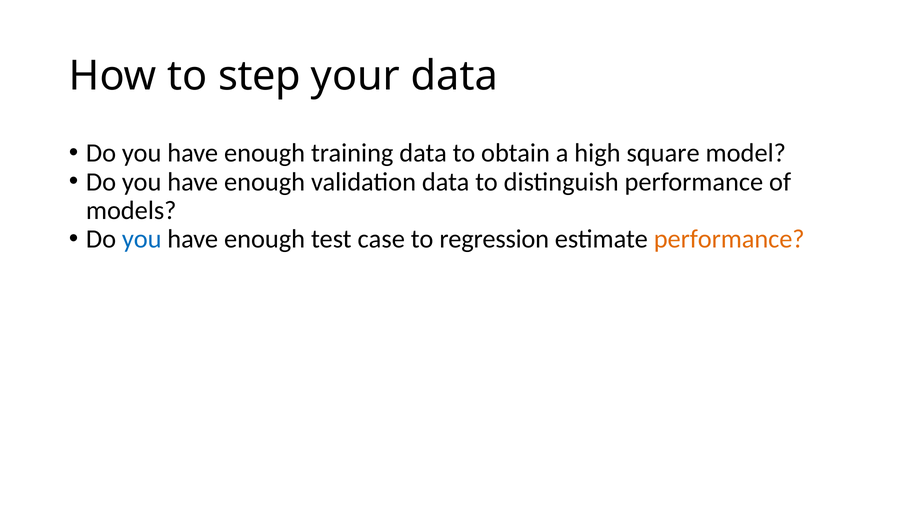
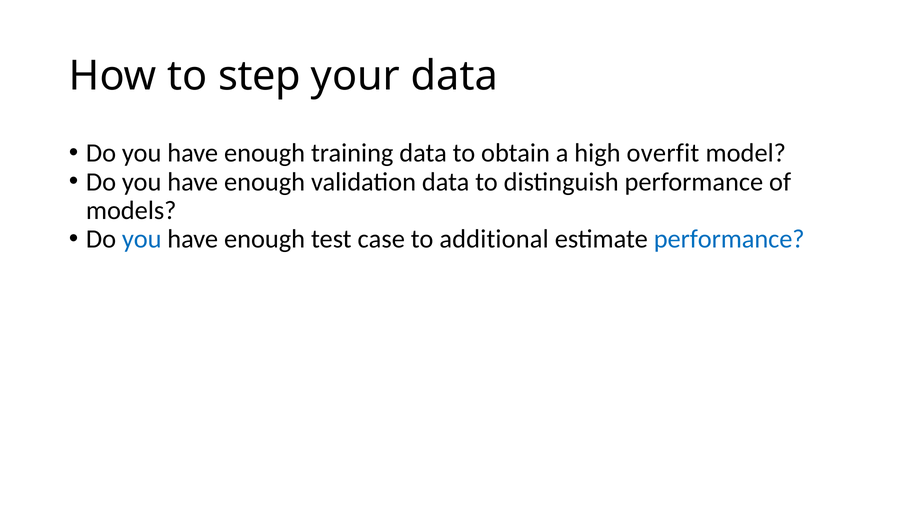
square: square -> overfit
regression: regression -> additional
performance at (729, 239) colour: orange -> blue
